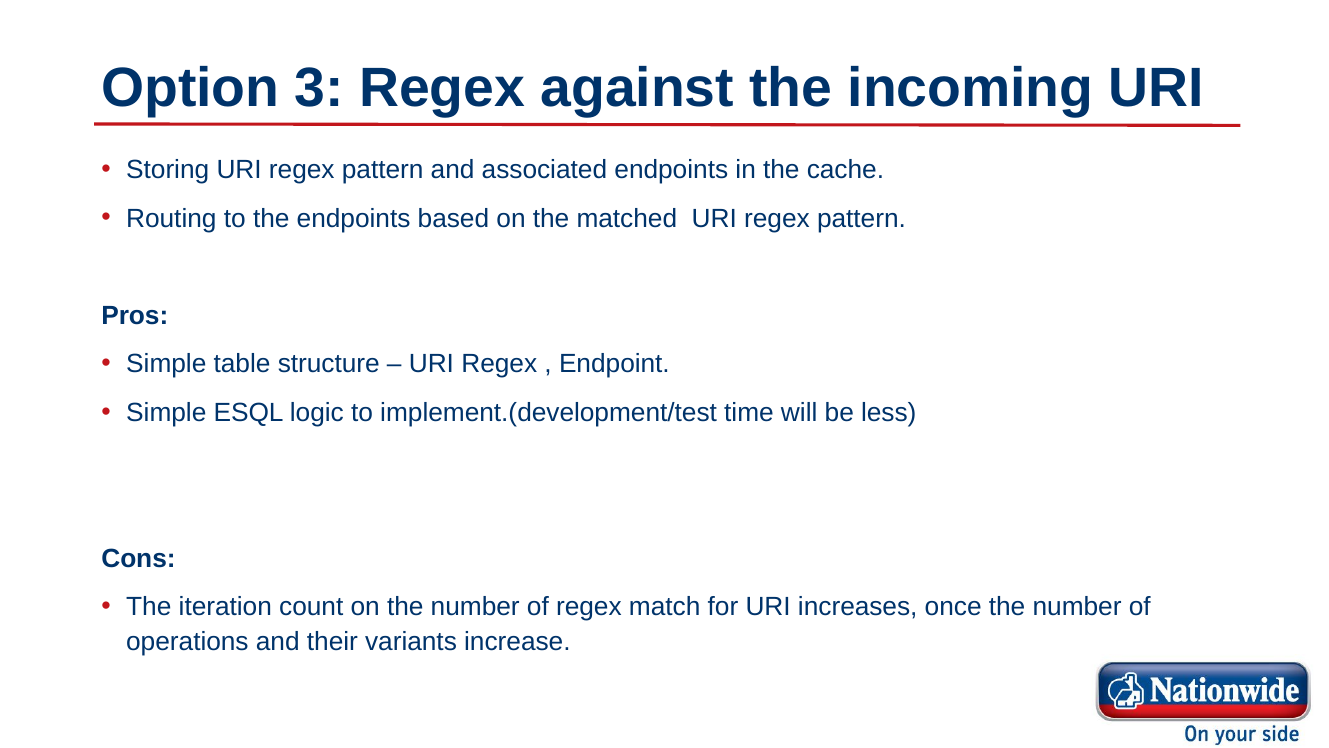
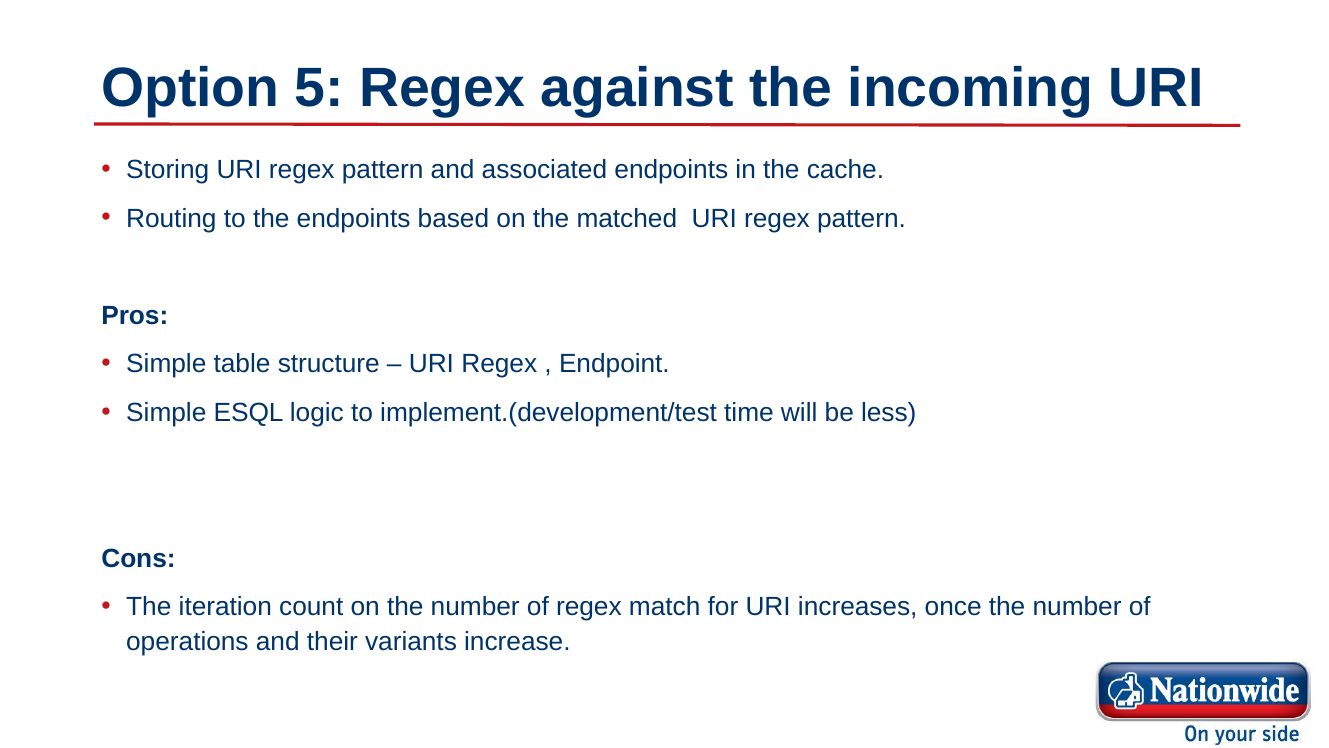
3: 3 -> 5
